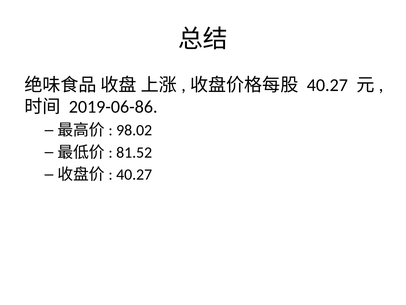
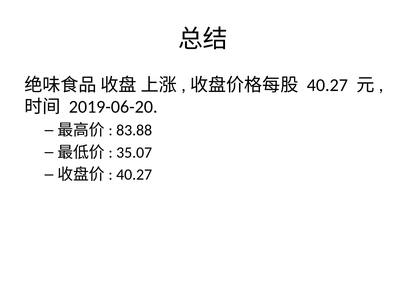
2019-06-86: 2019-06-86 -> 2019-06-20
98.02: 98.02 -> 83.88
81.52: 81.52 -> 35.07
